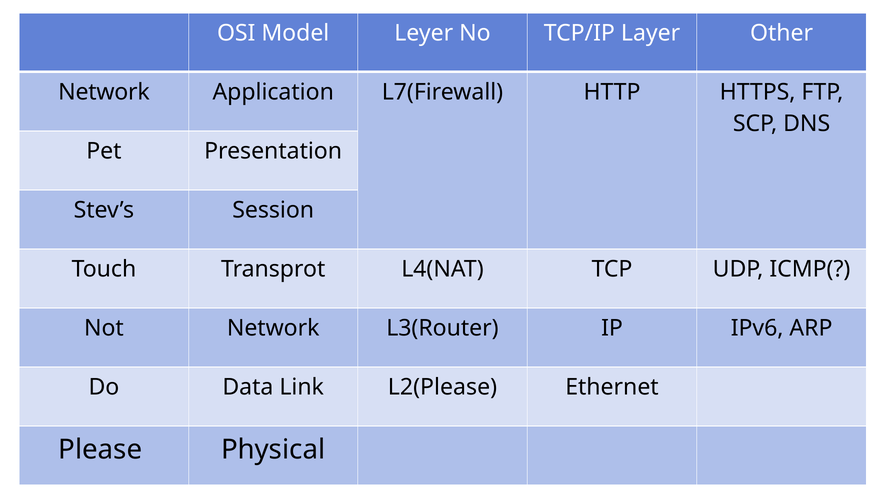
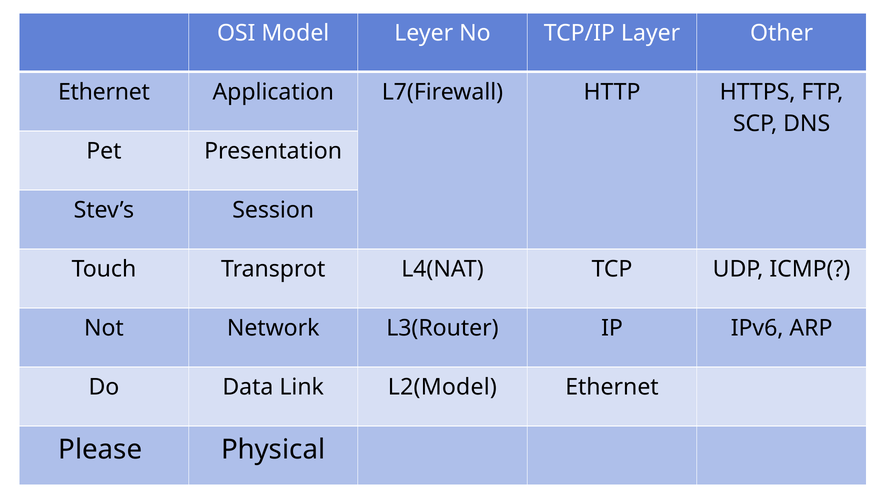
Network at (104, 92): Network -> Ethernet
L2(Please: L2(Please -> L2(Model
